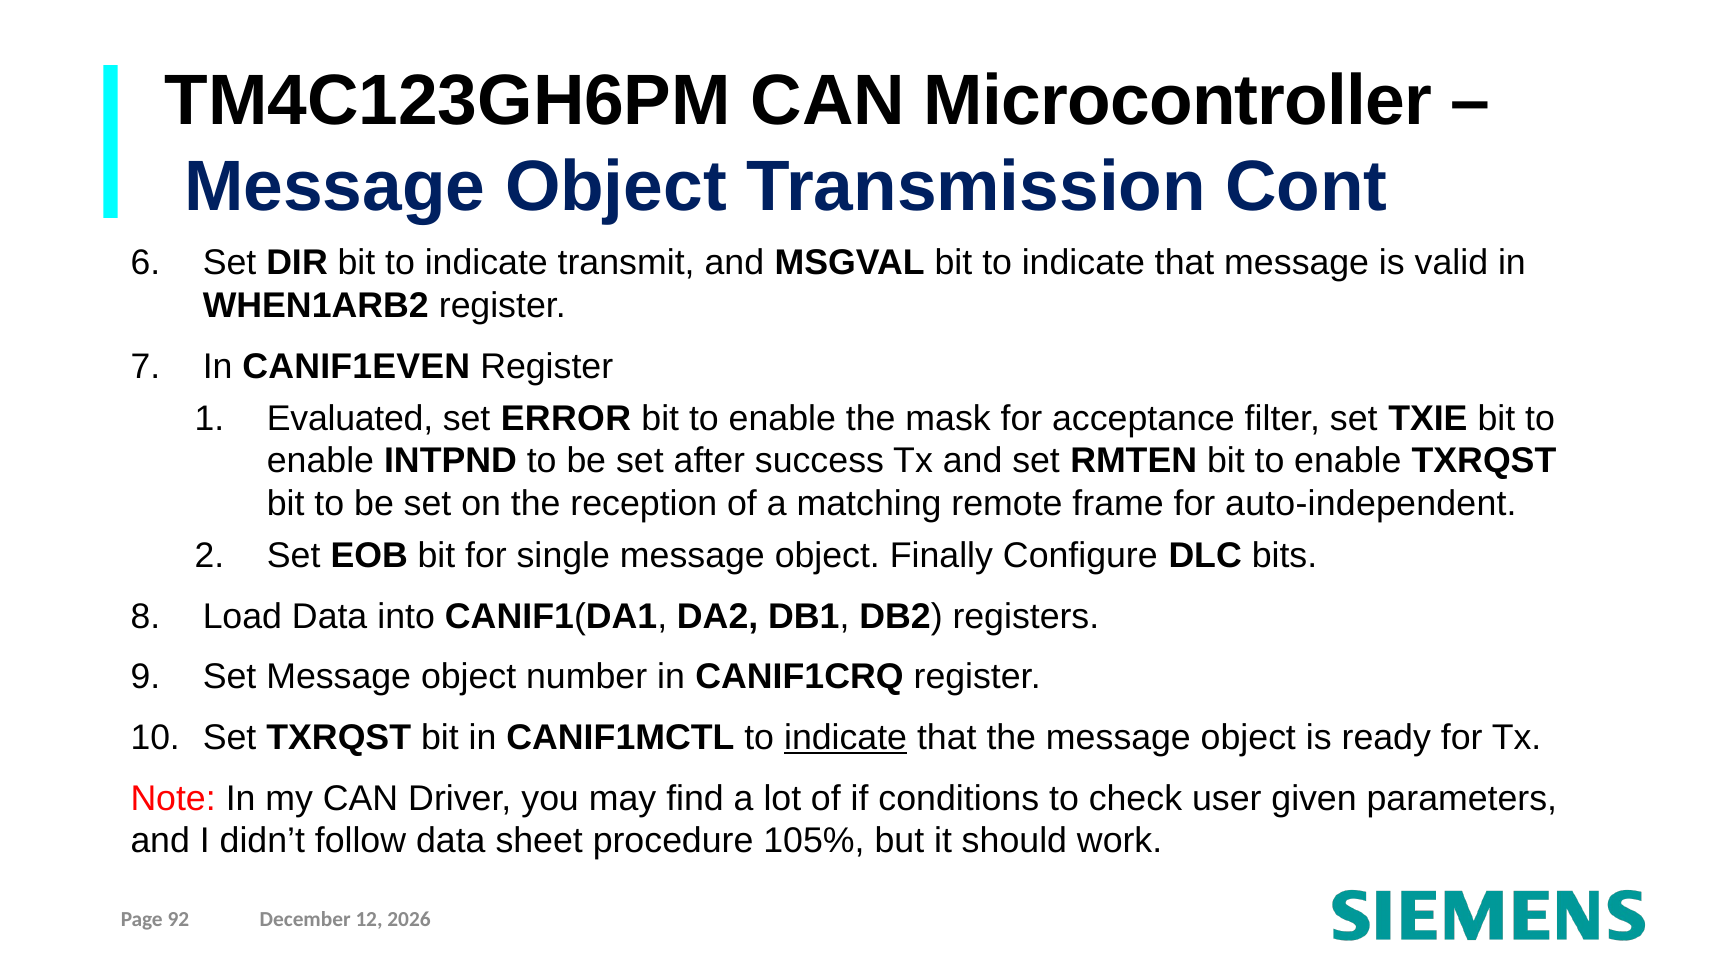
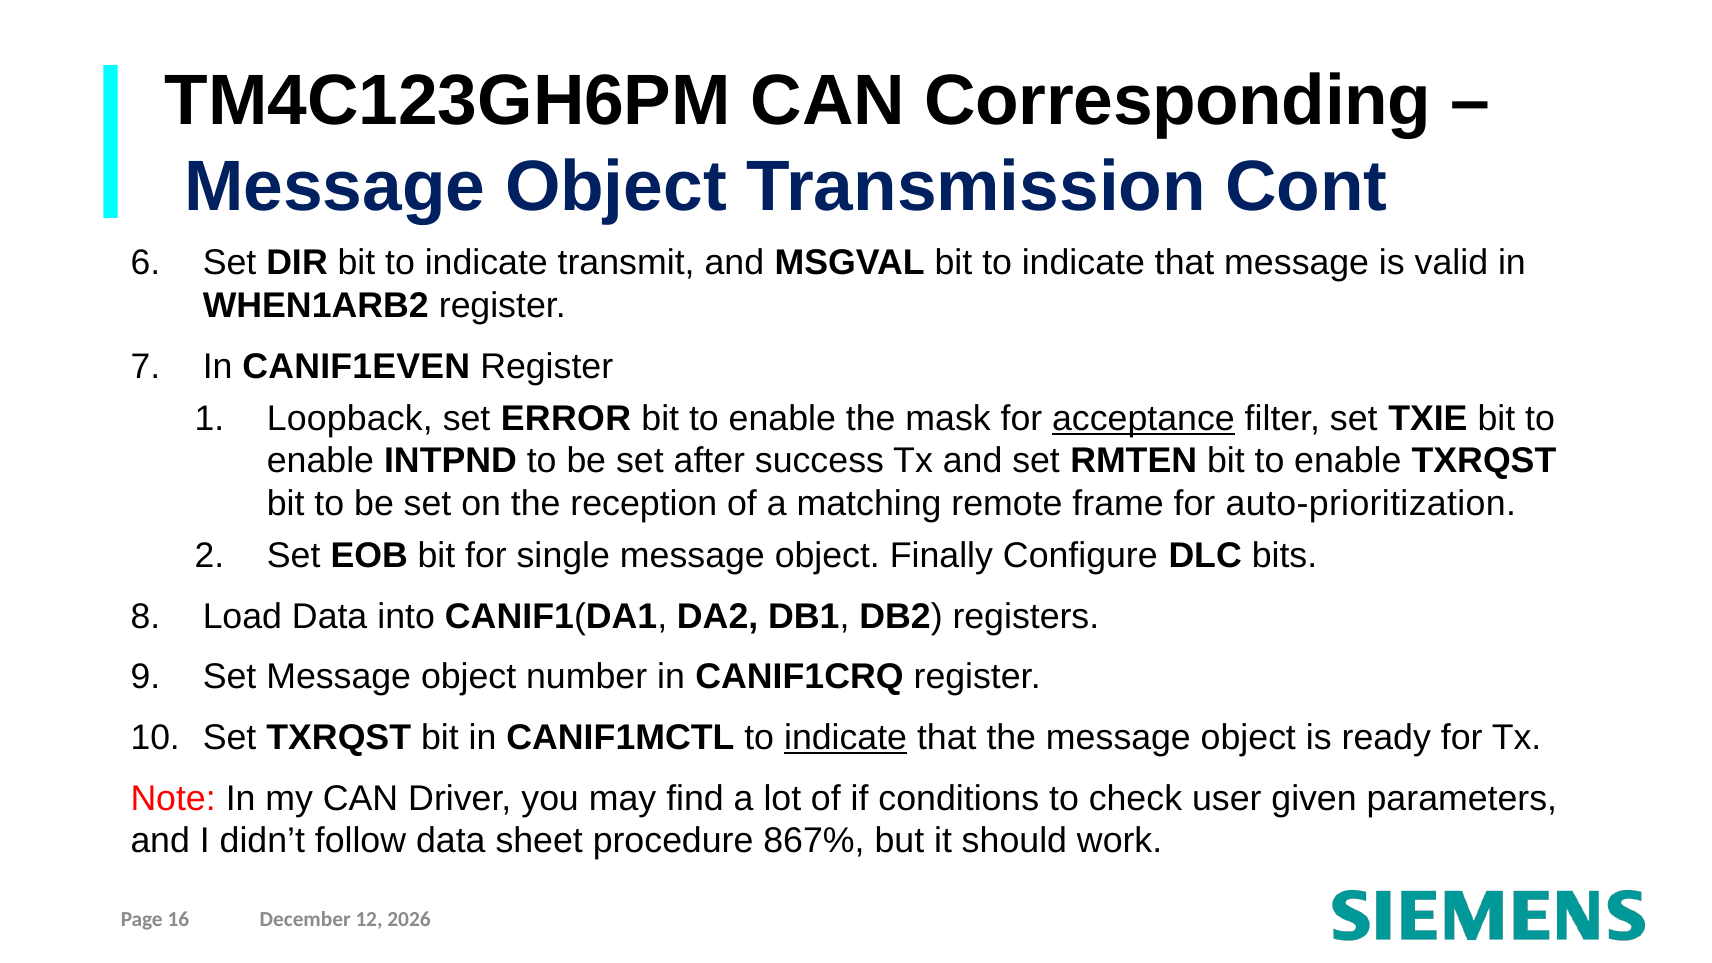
Microcontroller: Microcontroller -> Corresponding
Evaluated: Evaluated -> Loopback
acceptance underline: none -> present
auto-independent: auto-independent -> auto-prioritization
105%: 105% -> 867%
92: 92 -> 16
